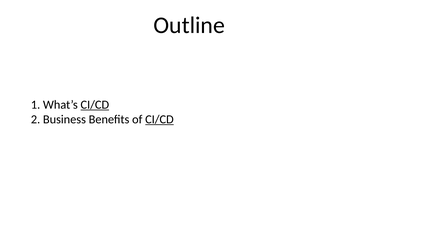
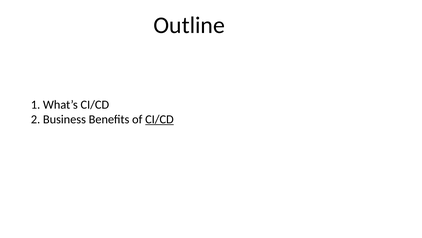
CI/CD at (95, 104) underline: present -> none
